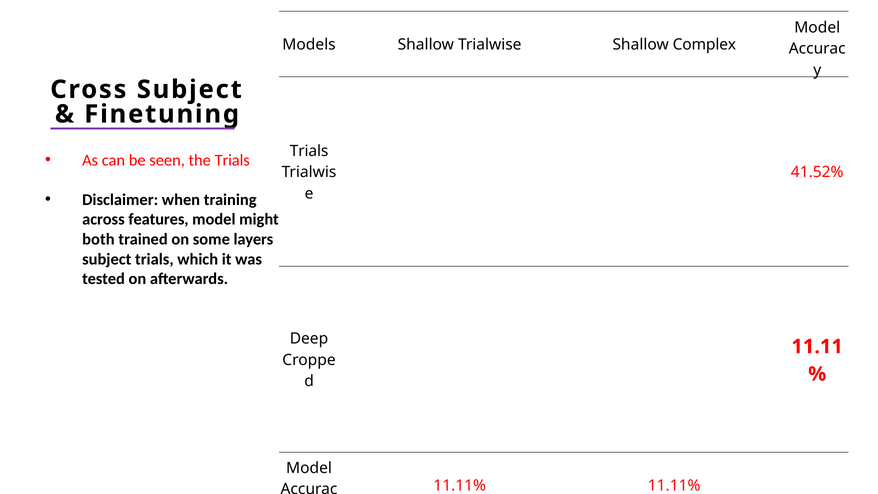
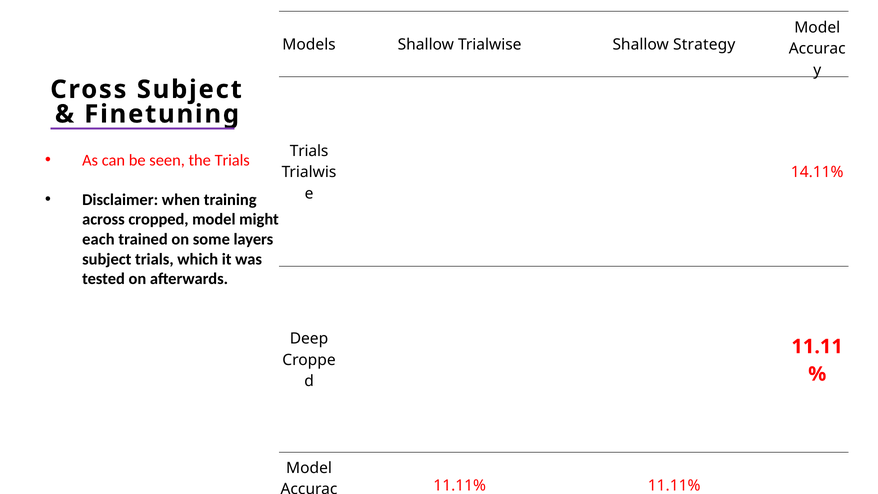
Complex: Complex -> Strategy
41.52%: 41.52% -> 14.11%
features: features -> cropped
both: both -> each
